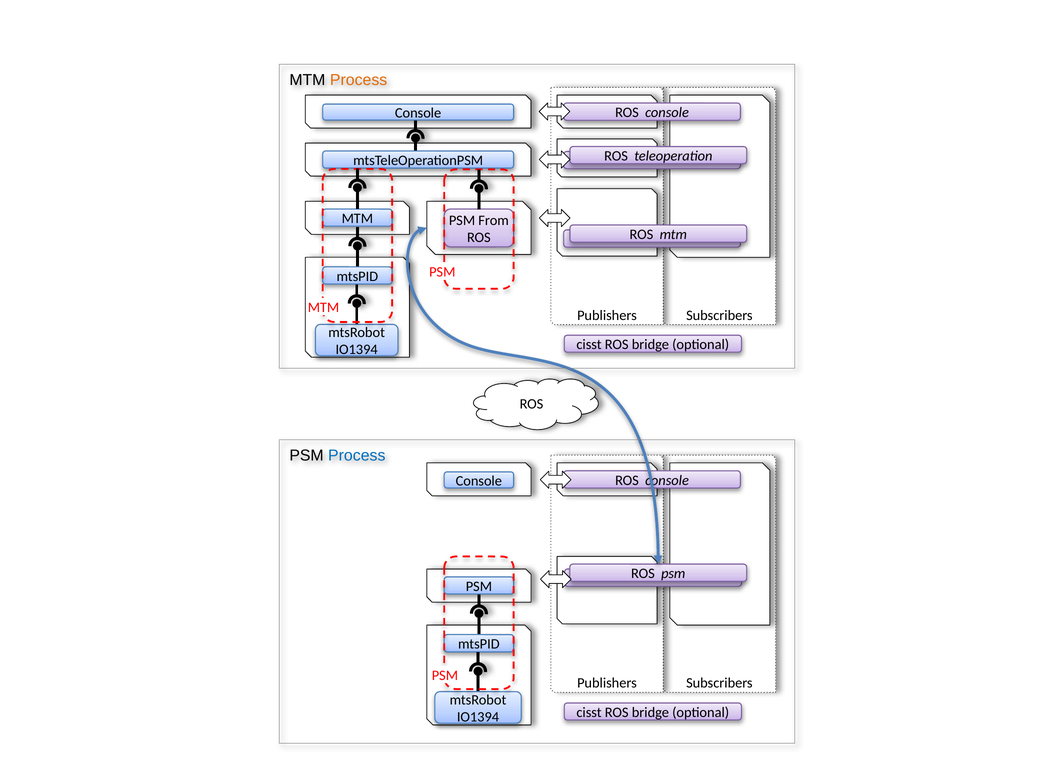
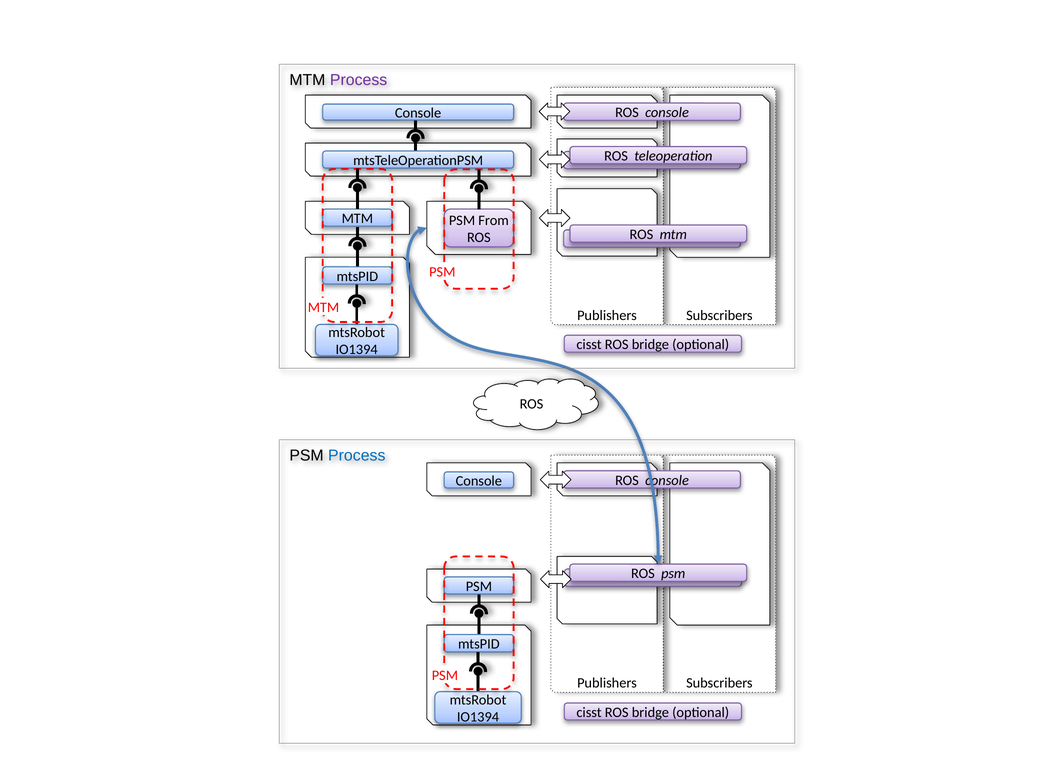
Process at (359, 80) colour: orange -> purple
